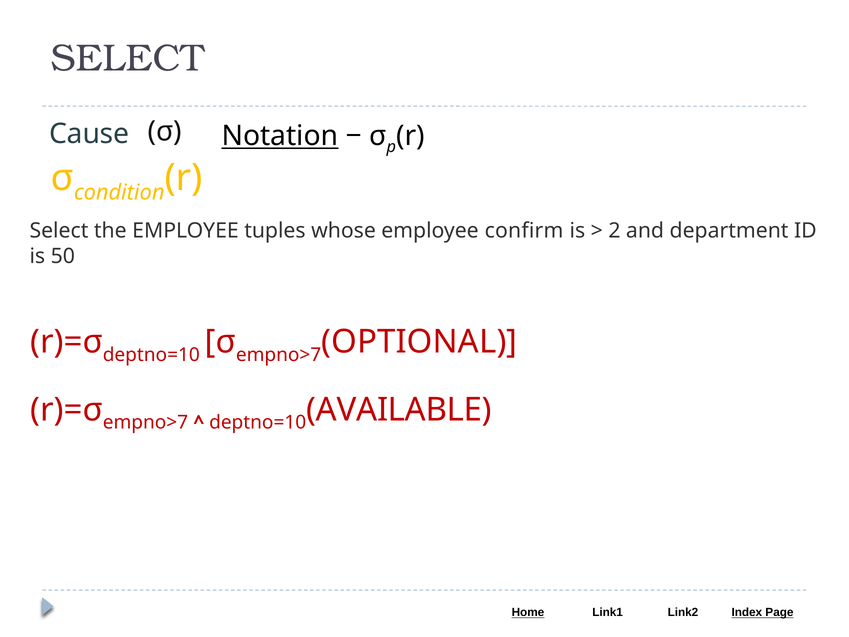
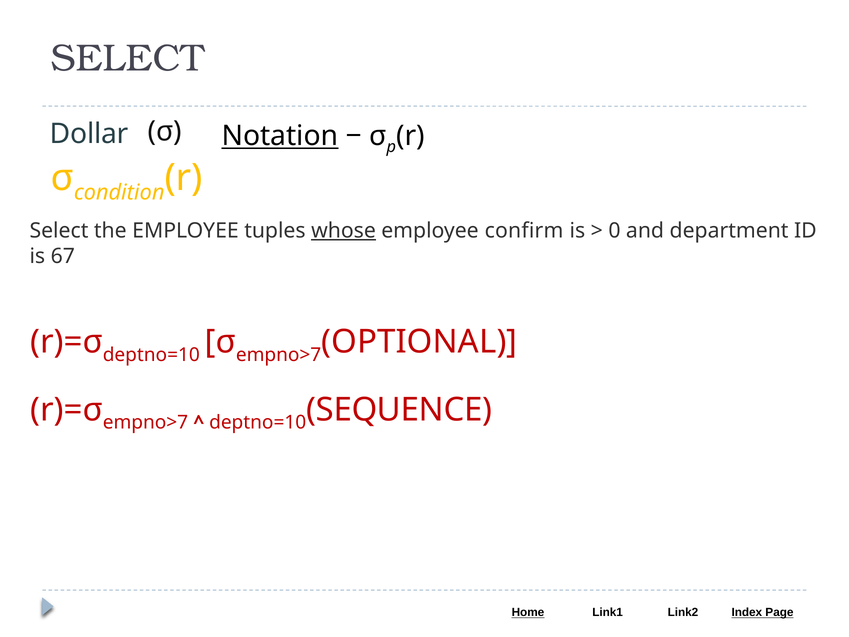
Cause: Cause -> Dollar
whose underline: none -> present
2: 2 -> 0
50: 50 -> 67
AVAILABLE: AVAILABLE -> SEQUENCE
